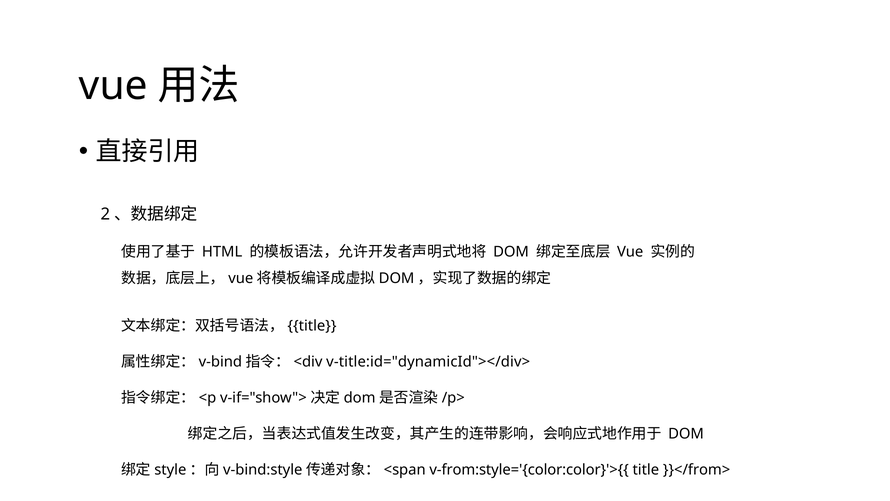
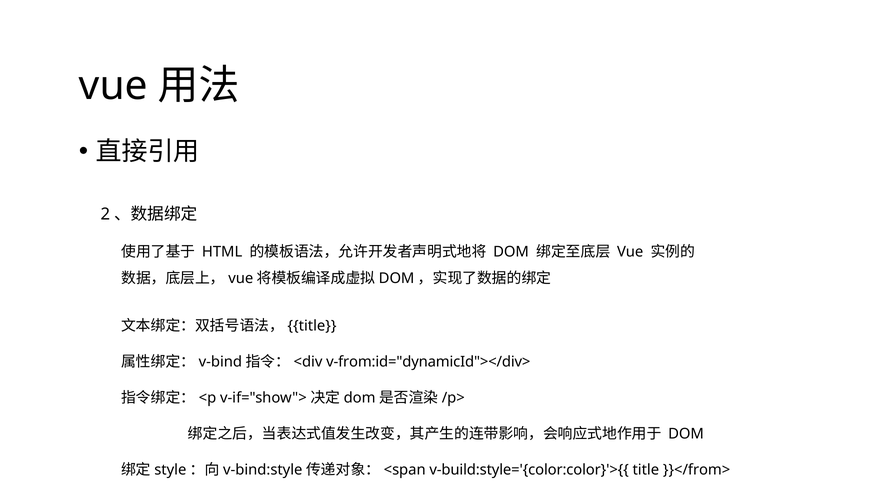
v-title:id="dynamicId"></div>: v-title:id="dynamicId"></div> -> v-from:id="dynamicId"></div>
v-from:style='{color:color}'>{{: v-from:style='{color:color}'>{{ -> v-build:style='{color:color}'>{{
